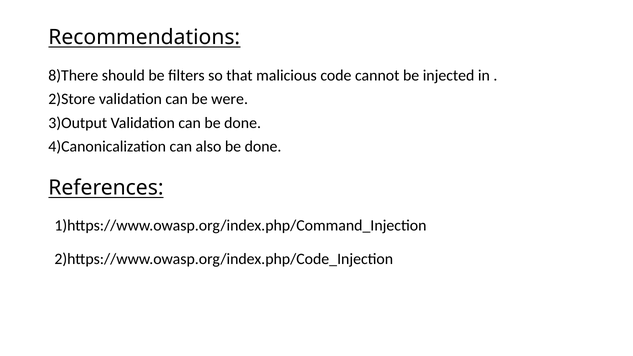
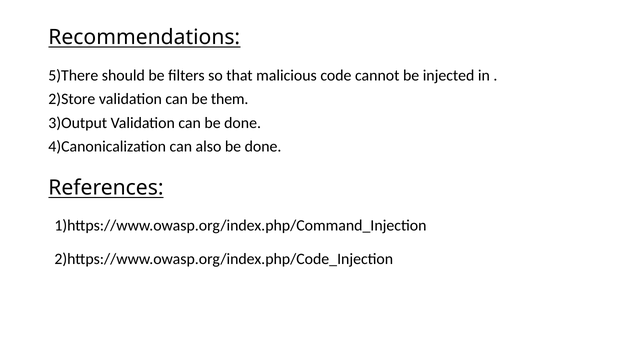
8)There: 8)There -> 5)There
were: were -> them
